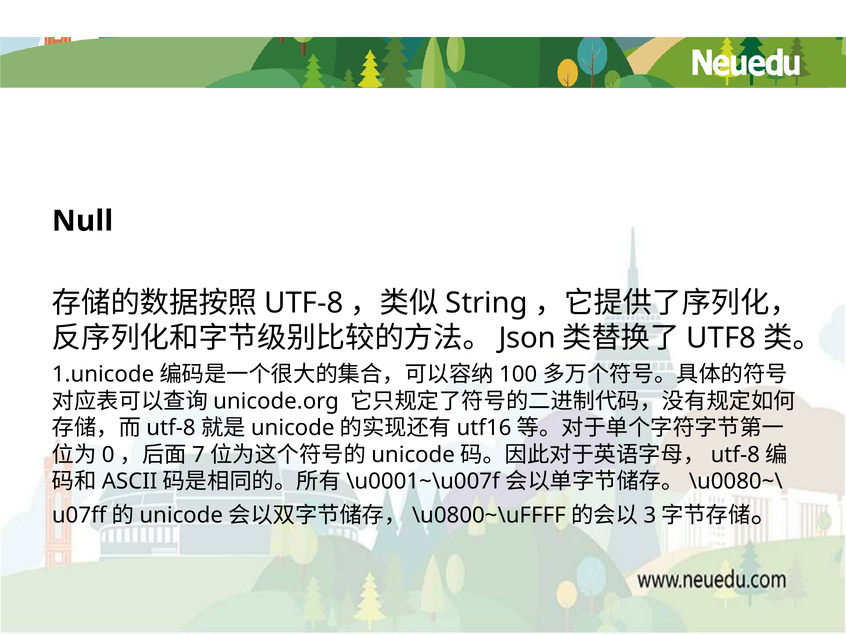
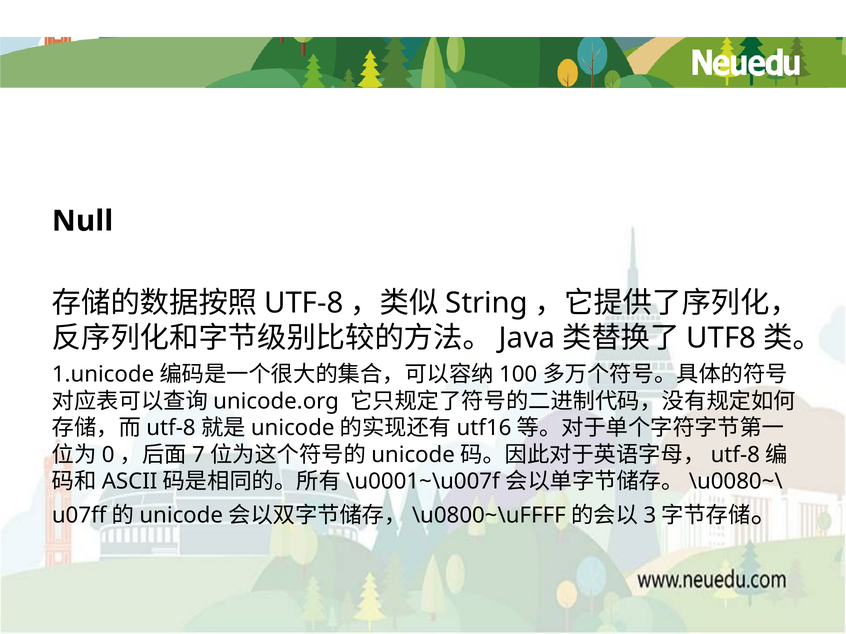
Json: Json -> Java
